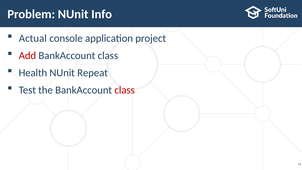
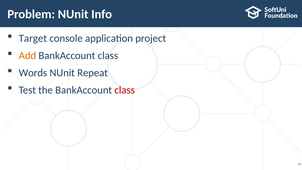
Actual: Actual -> Target
Add colour: red -> orange
Health: Health -> Words
